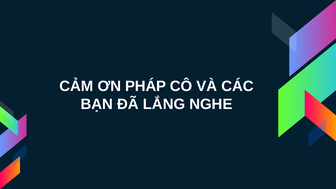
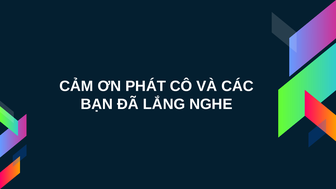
PHÁP: PHÁP -> PHÁT
